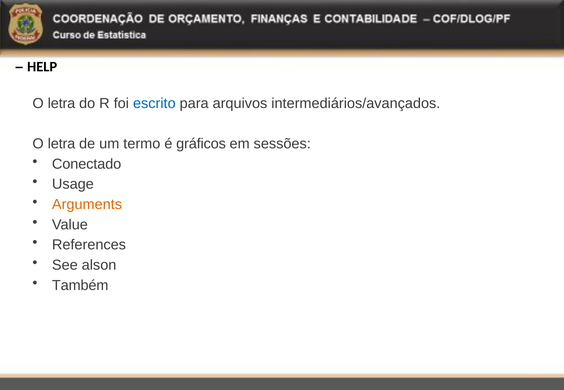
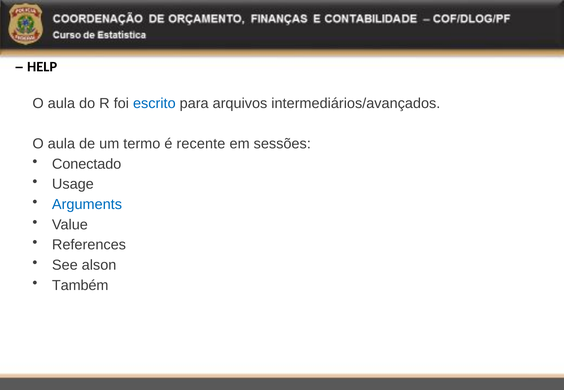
letra at (61, 103): letra -> aula
letra at (61, 144): letra -> aula
gráficos: gráficos -> recente
Arguments colour: orange -> blue
